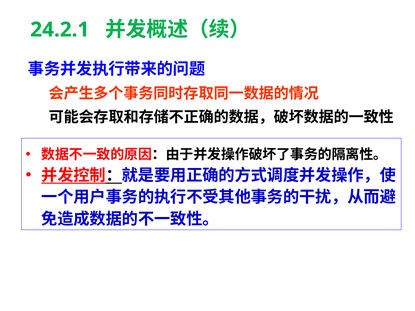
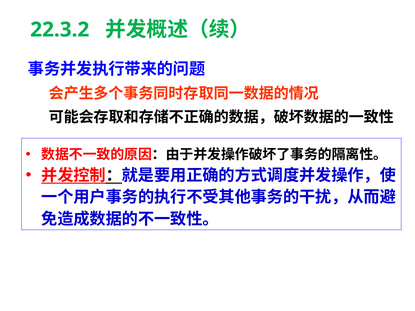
24.2.1: 24.2.1 -> 22.3.2
